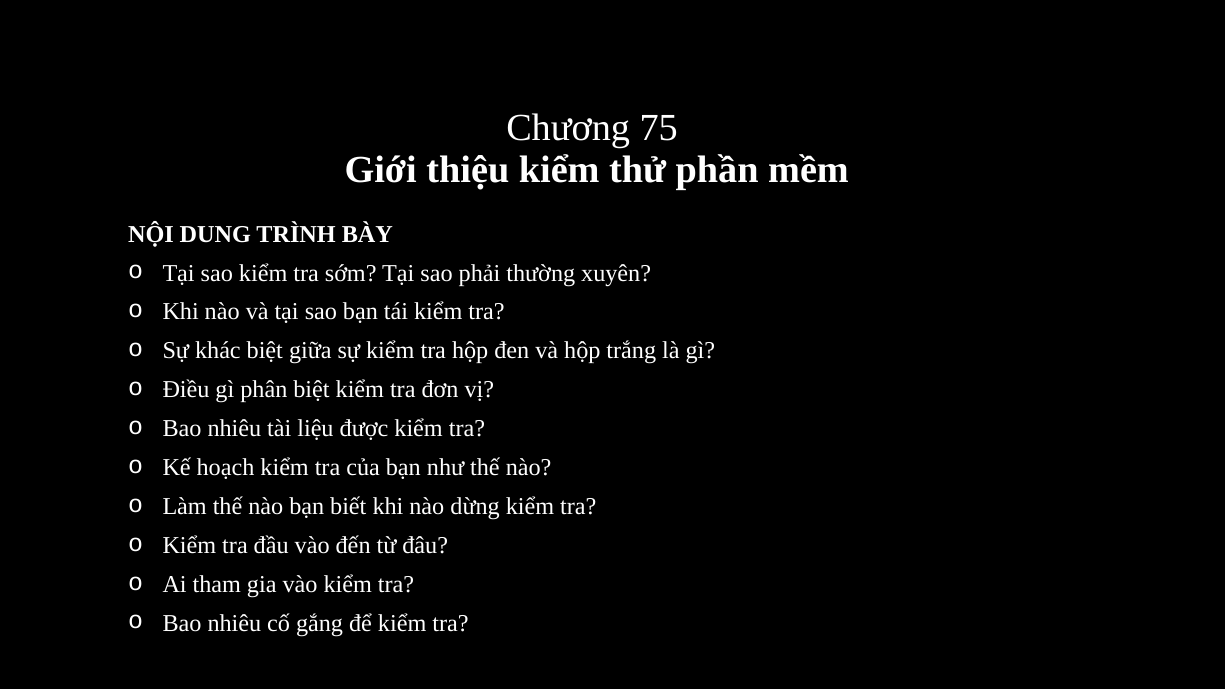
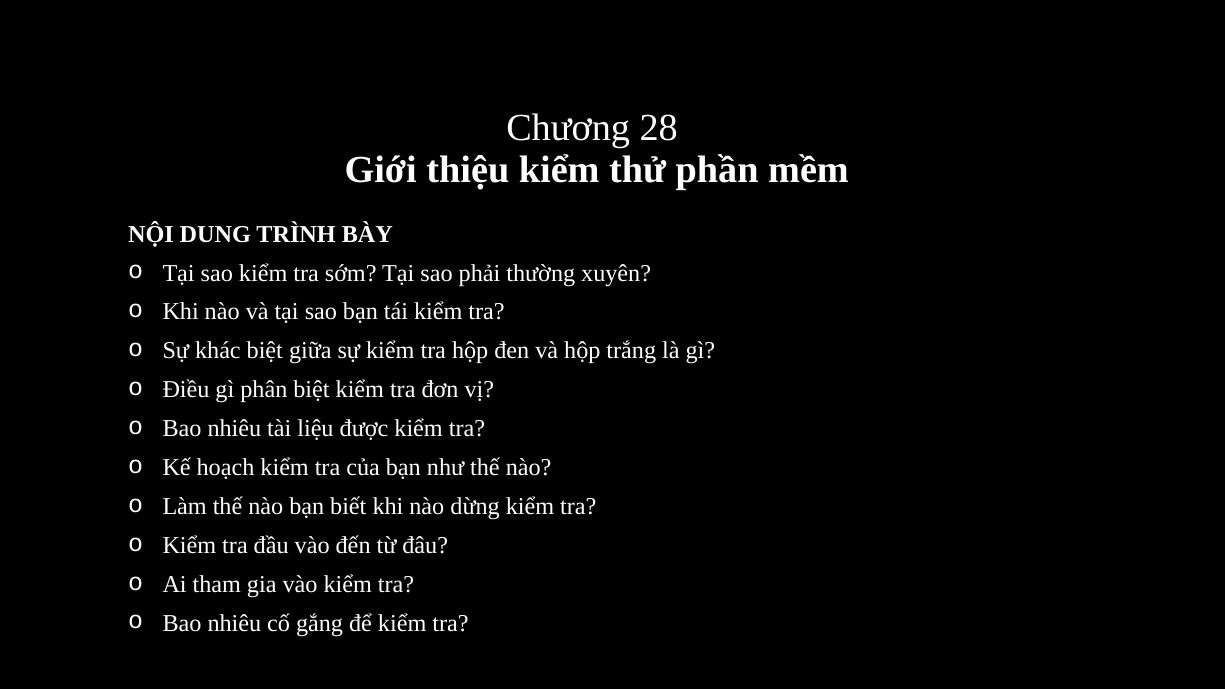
75: 75 -> 28
